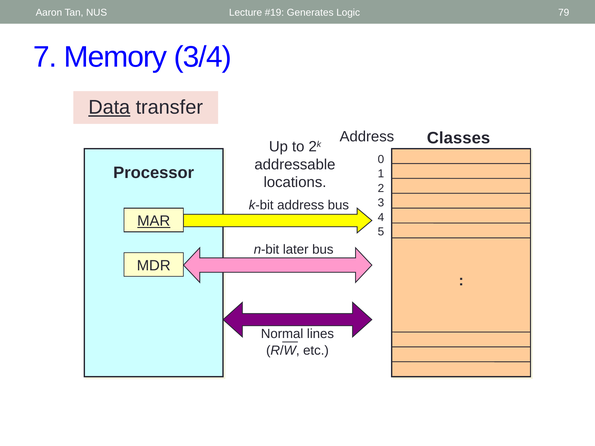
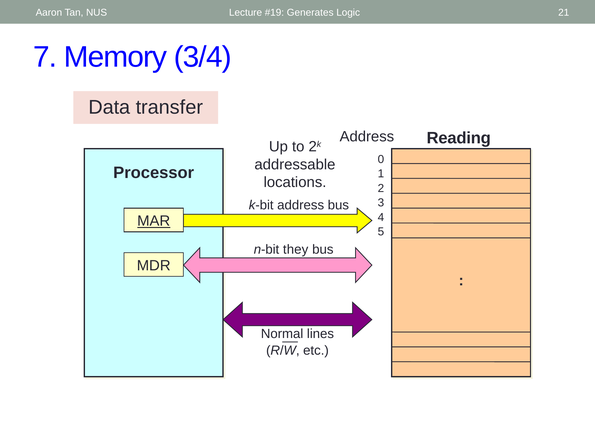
79: 79 -> 21
Data underline: present -> none
Classes: Classes -> Reading
later: later -> they
